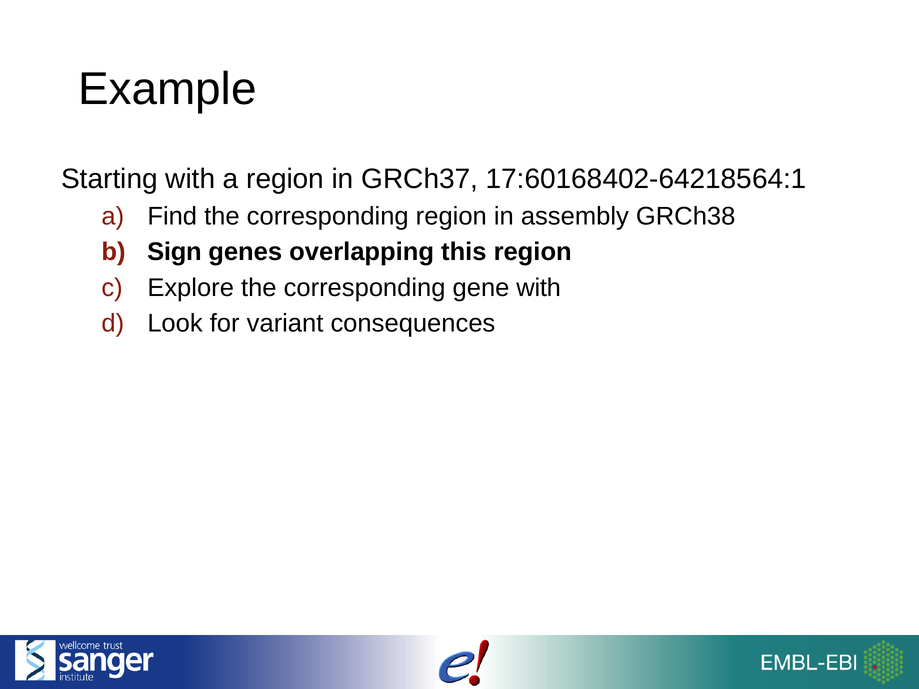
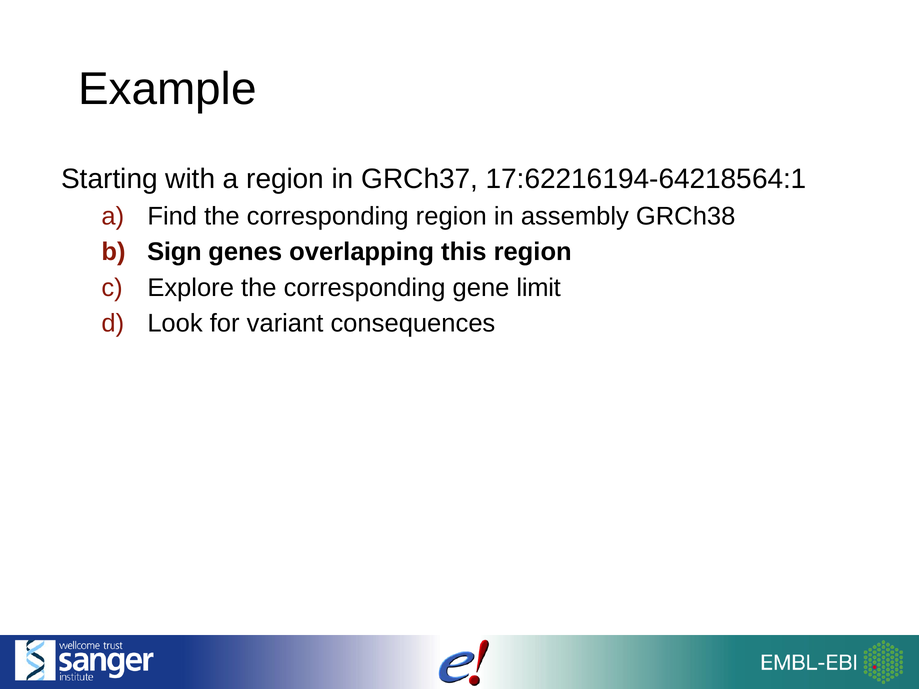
17:60168402-64218564:1: 17:60168402-64218564:1 -> 17:62216194-64218564:1
gene with: with -> limit
